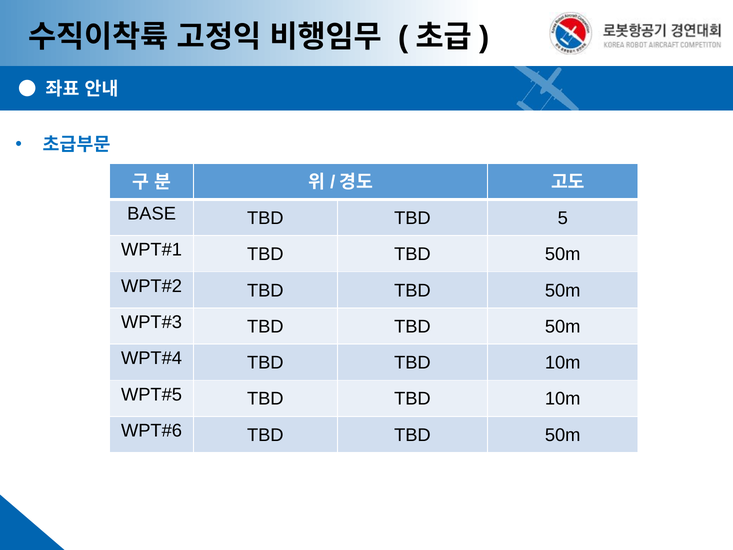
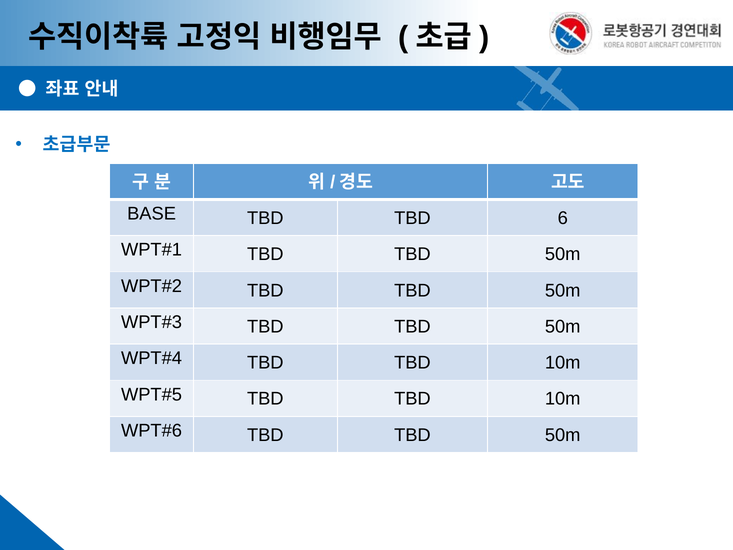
5: 5 -> 6
